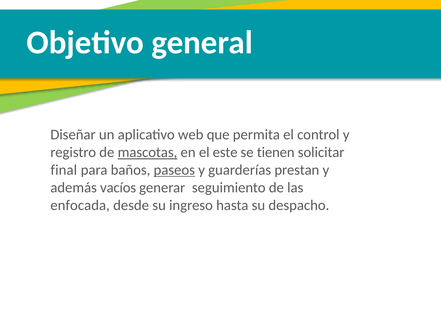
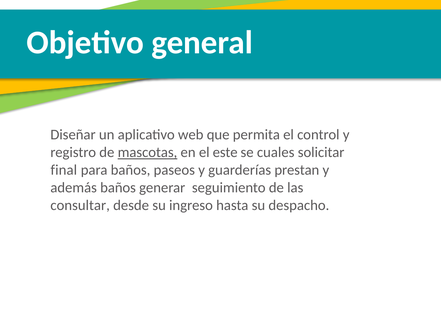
tienen: tienen -> cuales
paseos underline: present -> none
además vacíos: vacíos -> baños
enfocada: enfocada -> consultar
